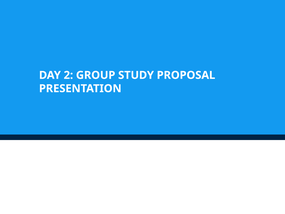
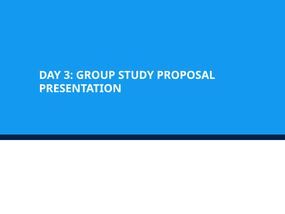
2: 2 -> 3
